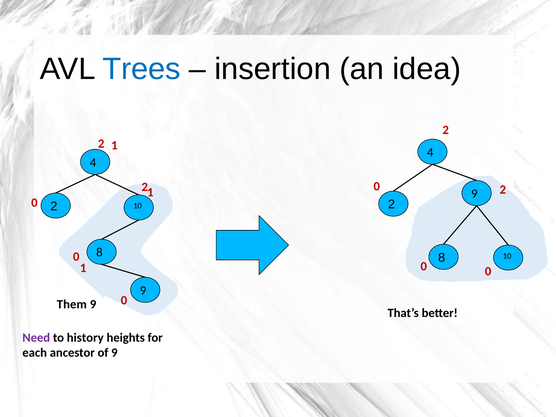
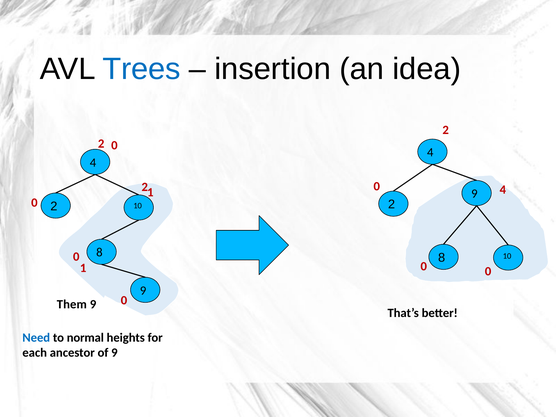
1 at (114, 145): 1 -> 0
2 at (503, 190): 2 -> 4
Need colour: purple -> blue
history: history -> normal
